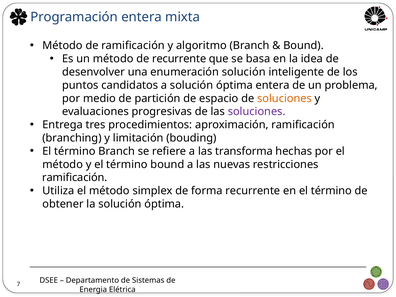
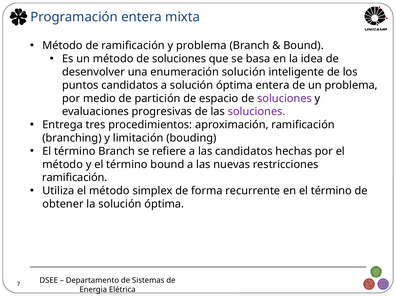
y algoritmo: algoritmo -> problema
método de recurrente: recurrente -> soluciones
soluciones at (285, 98) colour: orange -> purple
las transforma: transforma -> candidatos
